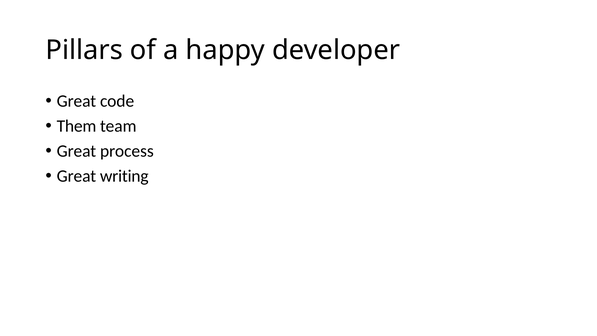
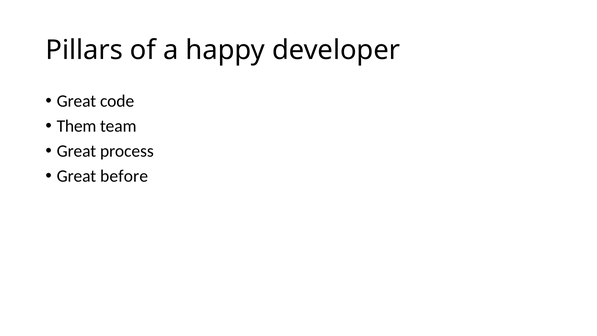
writing: writing -> before
